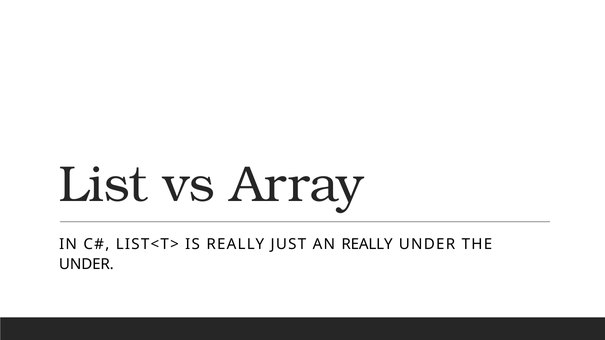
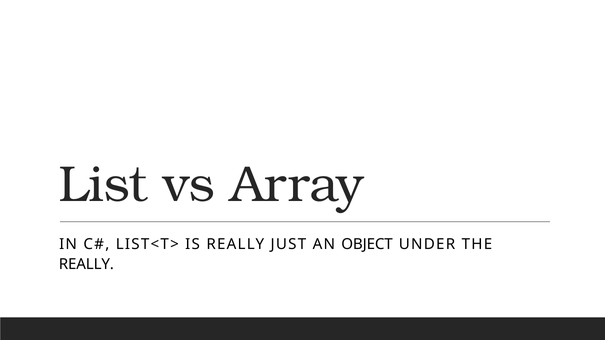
AN REALLY: REALLY -> OBJECT
UNDER at (86, 265): UNDER -> REALLY
